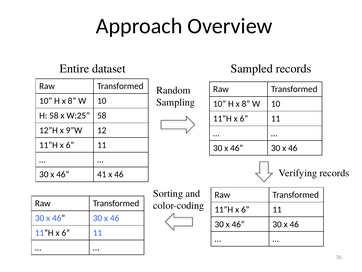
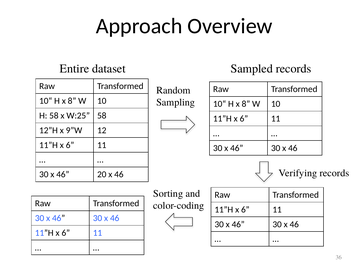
41: 41 -> 20
